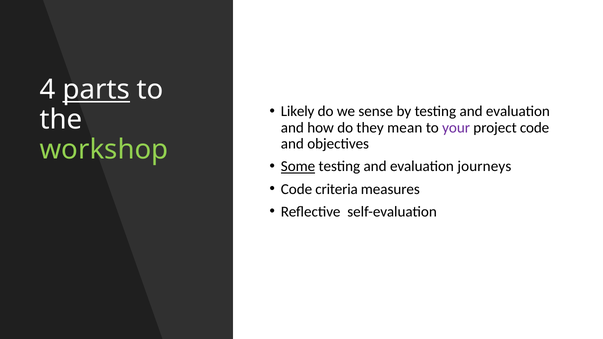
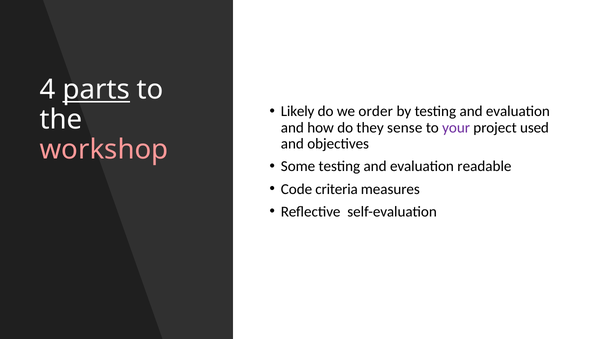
sense: sense -> order
mean: mean -> sense
project code: code -> used
workshop colour: light green -> pink
Some underline: present -> none
journeys: journeys -> readable
